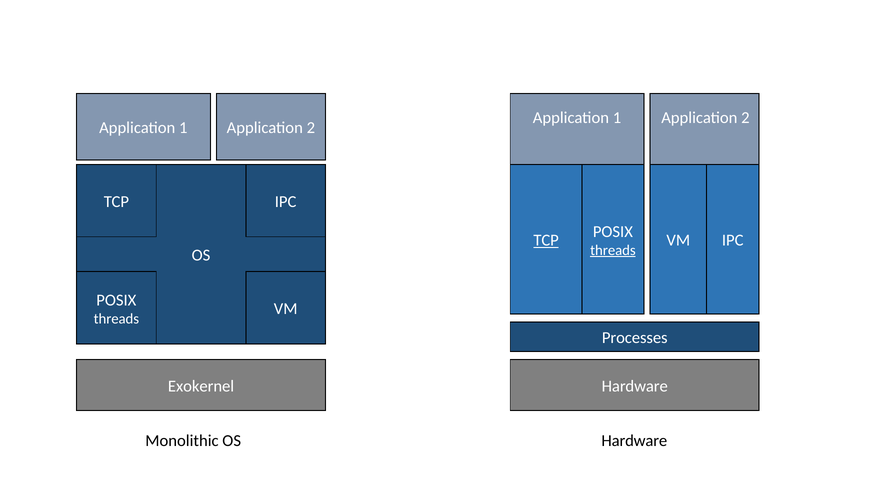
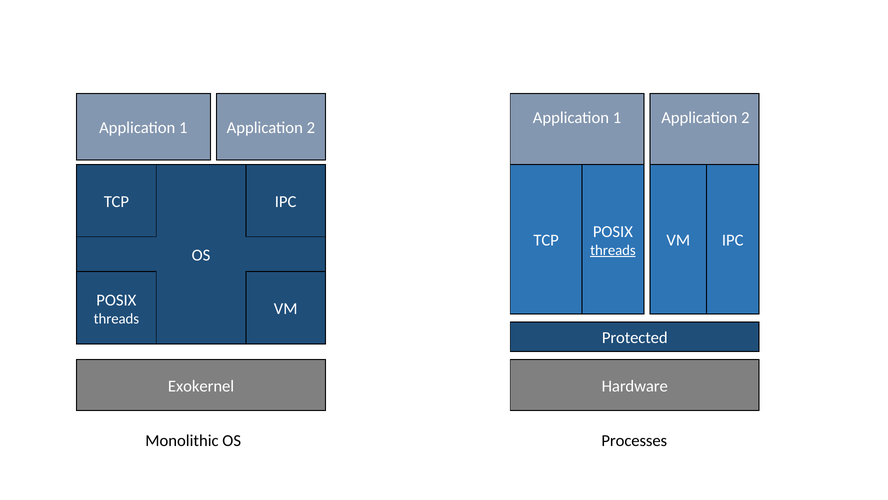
TCP at (546, 240) underline: present -> none
Processes: Processes -> Protected
OS Hardware: Hardware -> Processes
